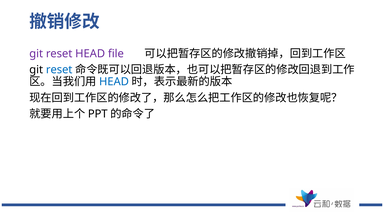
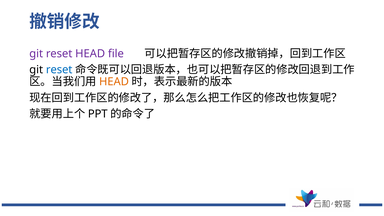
HEAD at (114, 82) colour: blue -> orange
